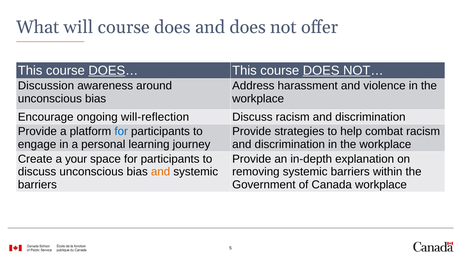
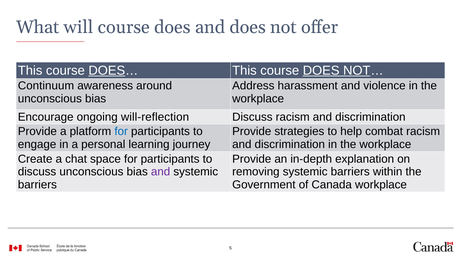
Discussion: Discussion -> Continuum
your: your -> chat
and at (161, 172) colour: orange -> purple
